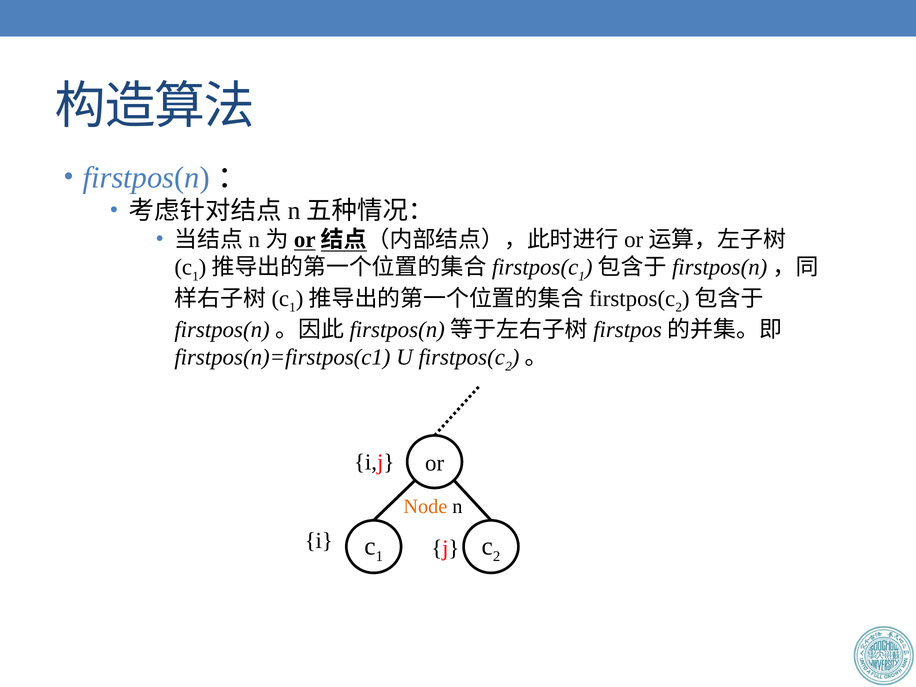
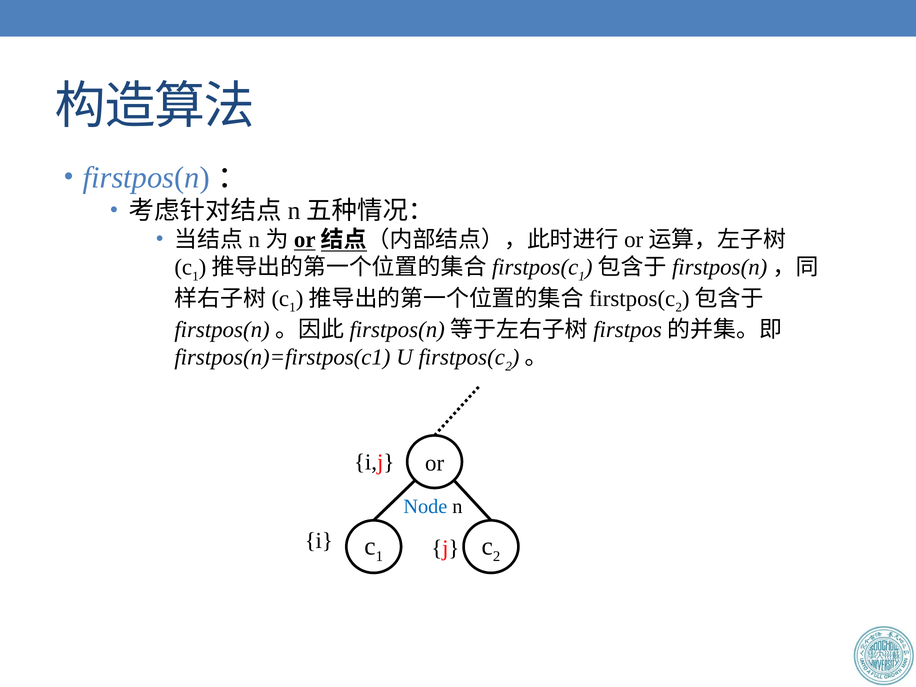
Node colour: orange -> blue
